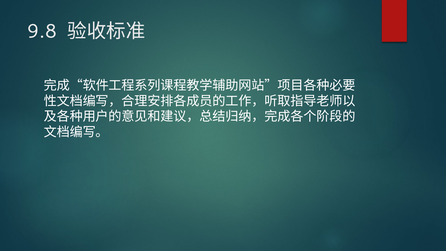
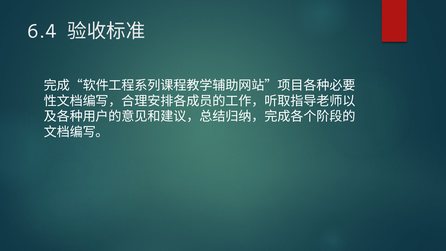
9.8: 9.8 -> 6.4
